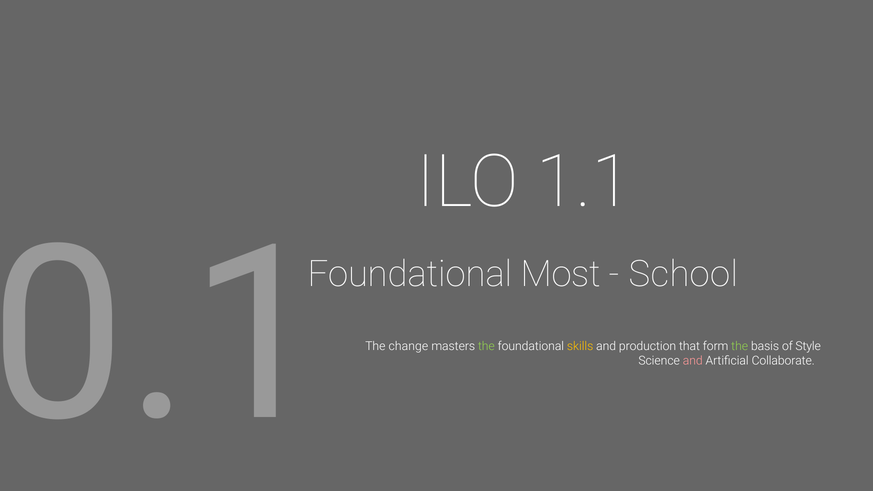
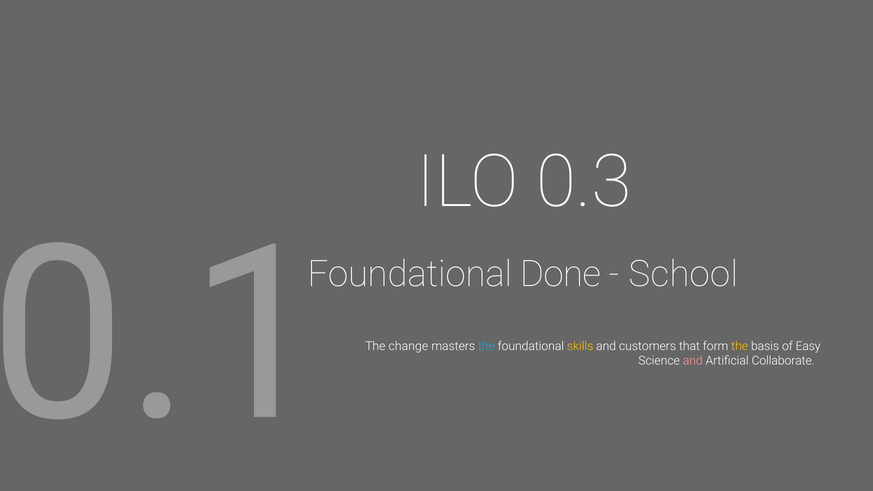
1.1: 1.1 -> 0.3
Most: Most -> Done
the at (486, 346) colour: light green -> light blue
production: production -> customers
the at (740, 346) colour: light green -> yellow
Style: Style -> Easy
